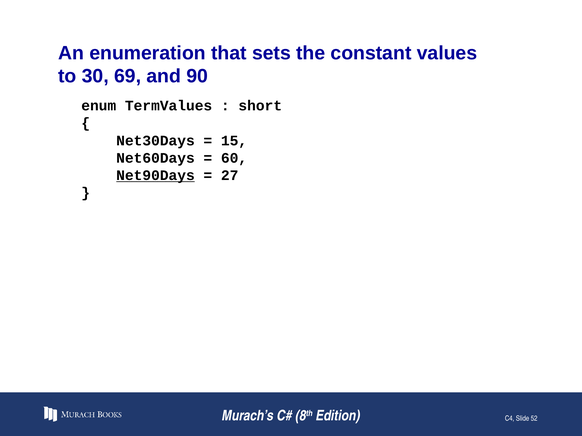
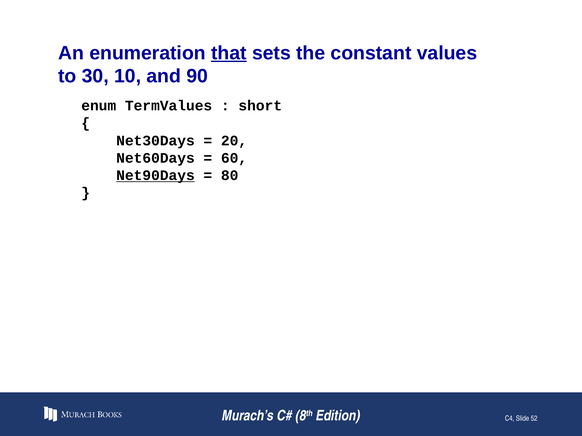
that underline: none -> present
69: 69 -> 10
15: 15 -> 20
27: 27 -> 80
